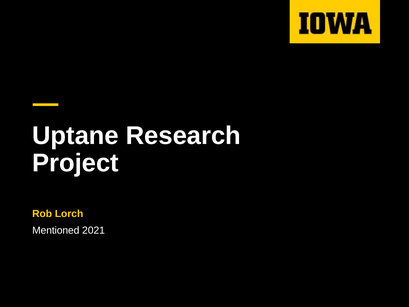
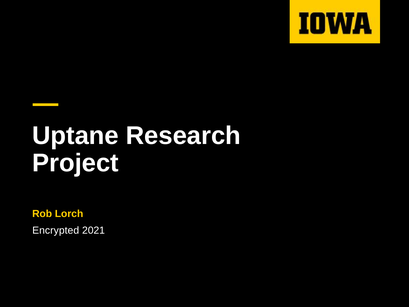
Mentioned: Mentioned -> Encrypted
